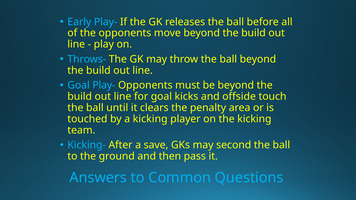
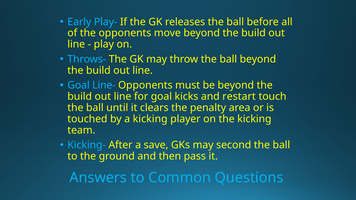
Goal Play-: Play- -> Line-
offside: offside -> restart
